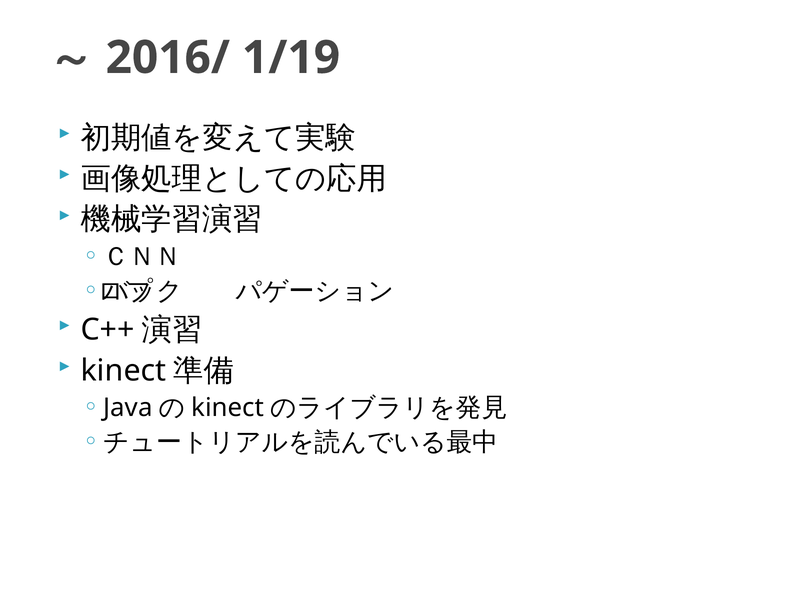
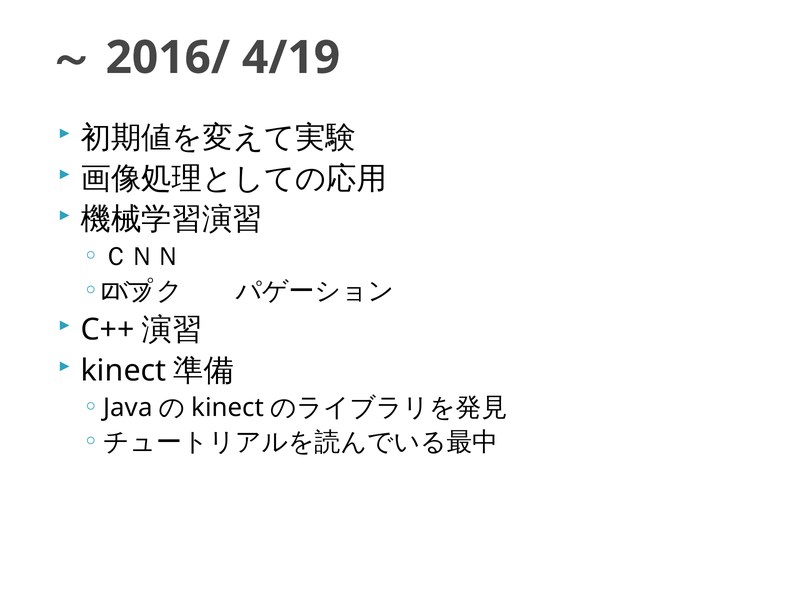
1/19: 1/19 -> 4/19
